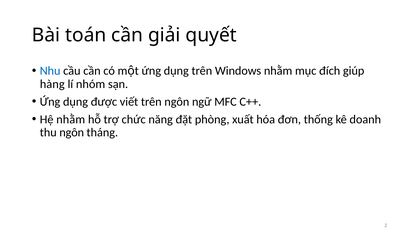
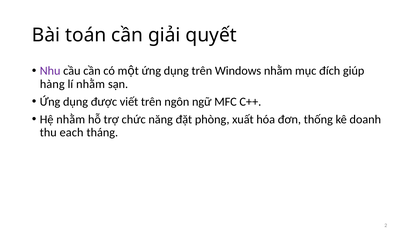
Nhu colour: blue -> purple
lí nhóm: nhóm -> nhằm
thu ngôn: ngôn -> each
